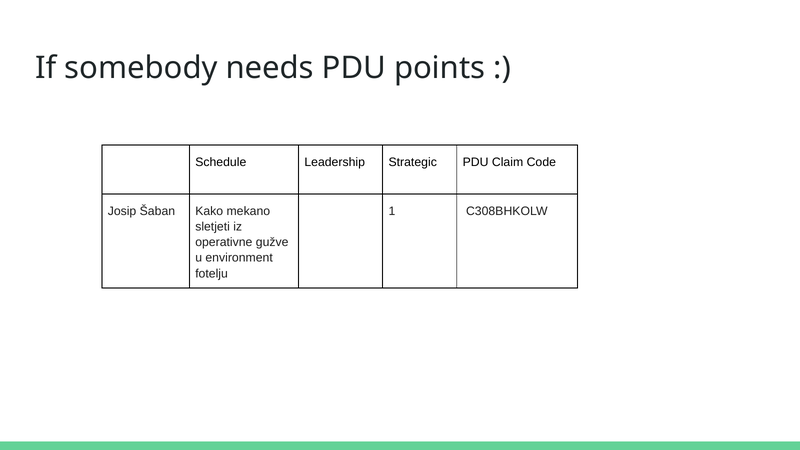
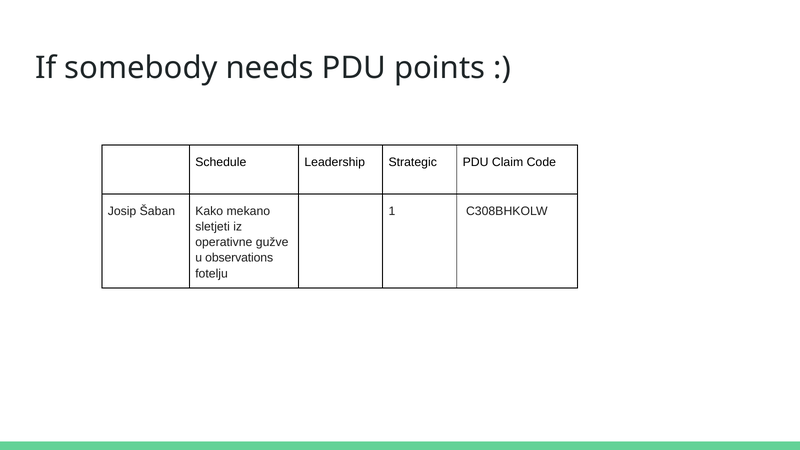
environment: environment -> observations
